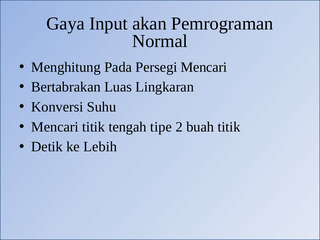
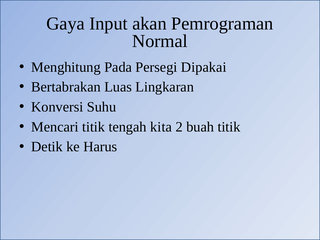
Persegi Mencari: Mencari -> Dipakai
tipe: tipe -> kita
Lebih: Lebih -> Harus
